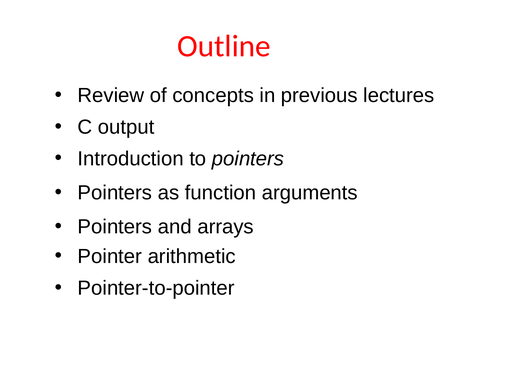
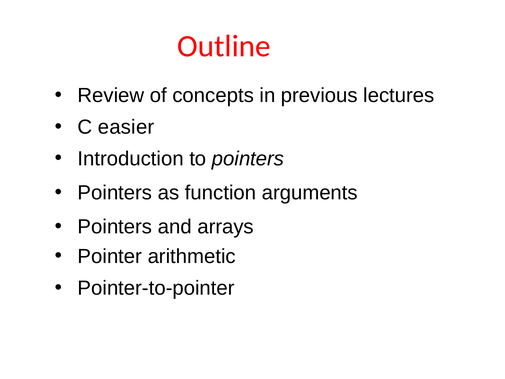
output: output -> easier
